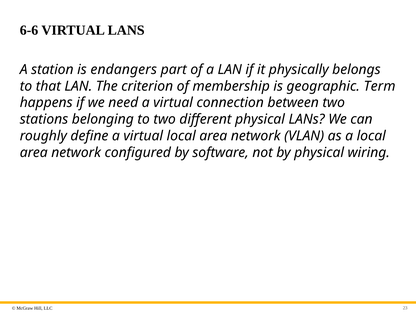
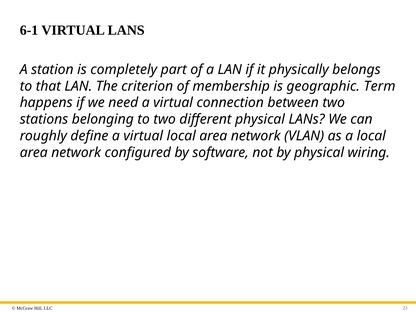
6-6: 6-6 -> 6-1
endangers: endangers -> completely
